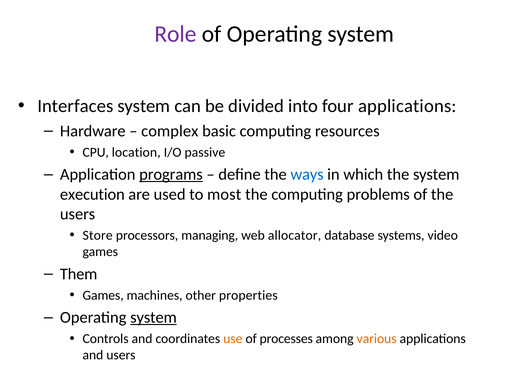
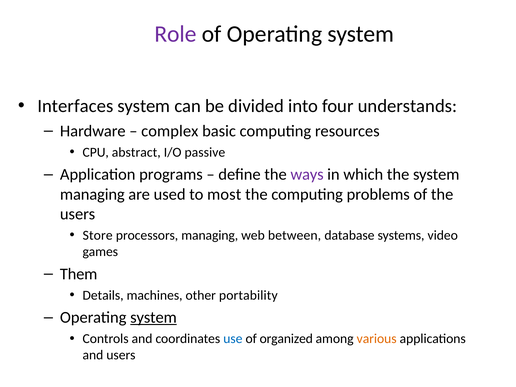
four applications: applications -> understands
location: location -> abstract
programs underline: present -> none
ways colour: blue -> purple
execution at (92, 194): execution -> managing
allocator: allocator -> between
Games at (103, 295): Games -> Details
properties: properties -> portability
use colour: orange -> blue
processes: processes -> organized
